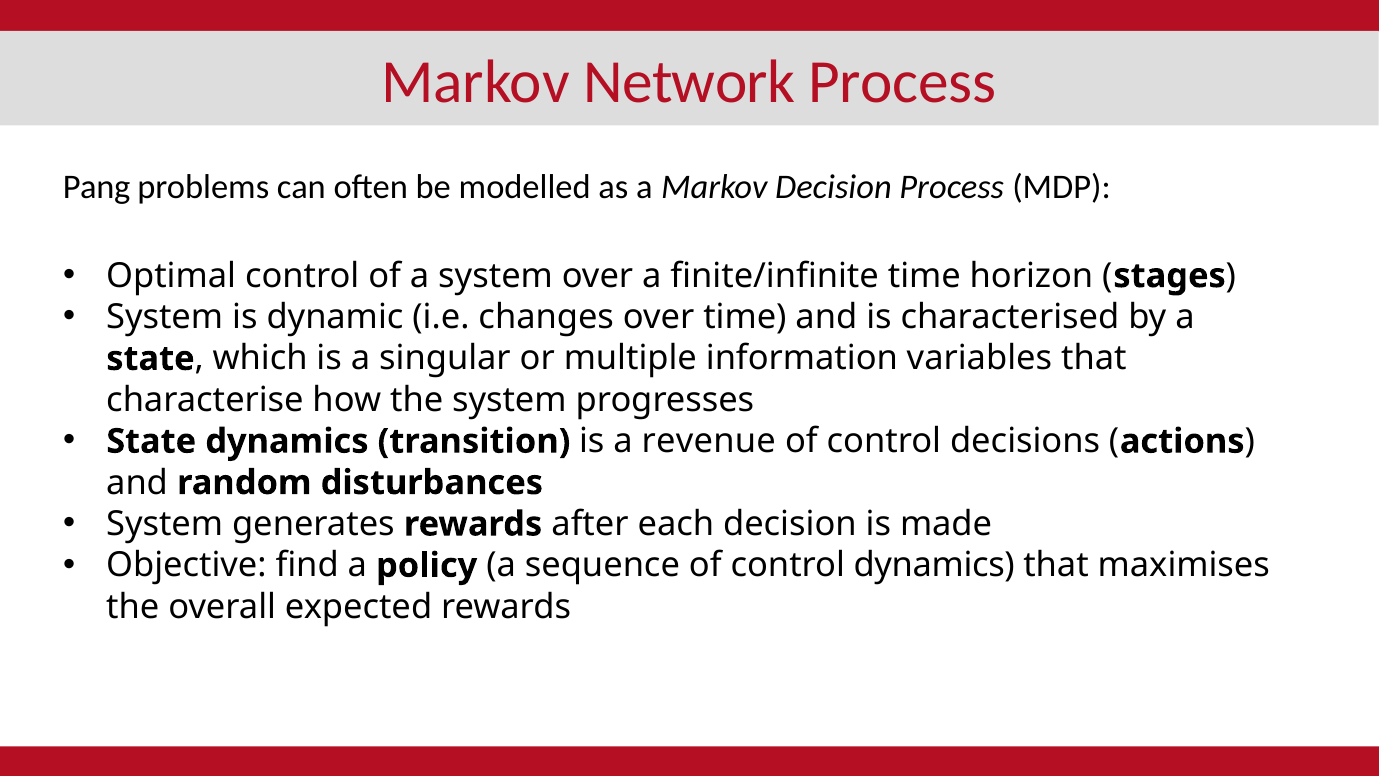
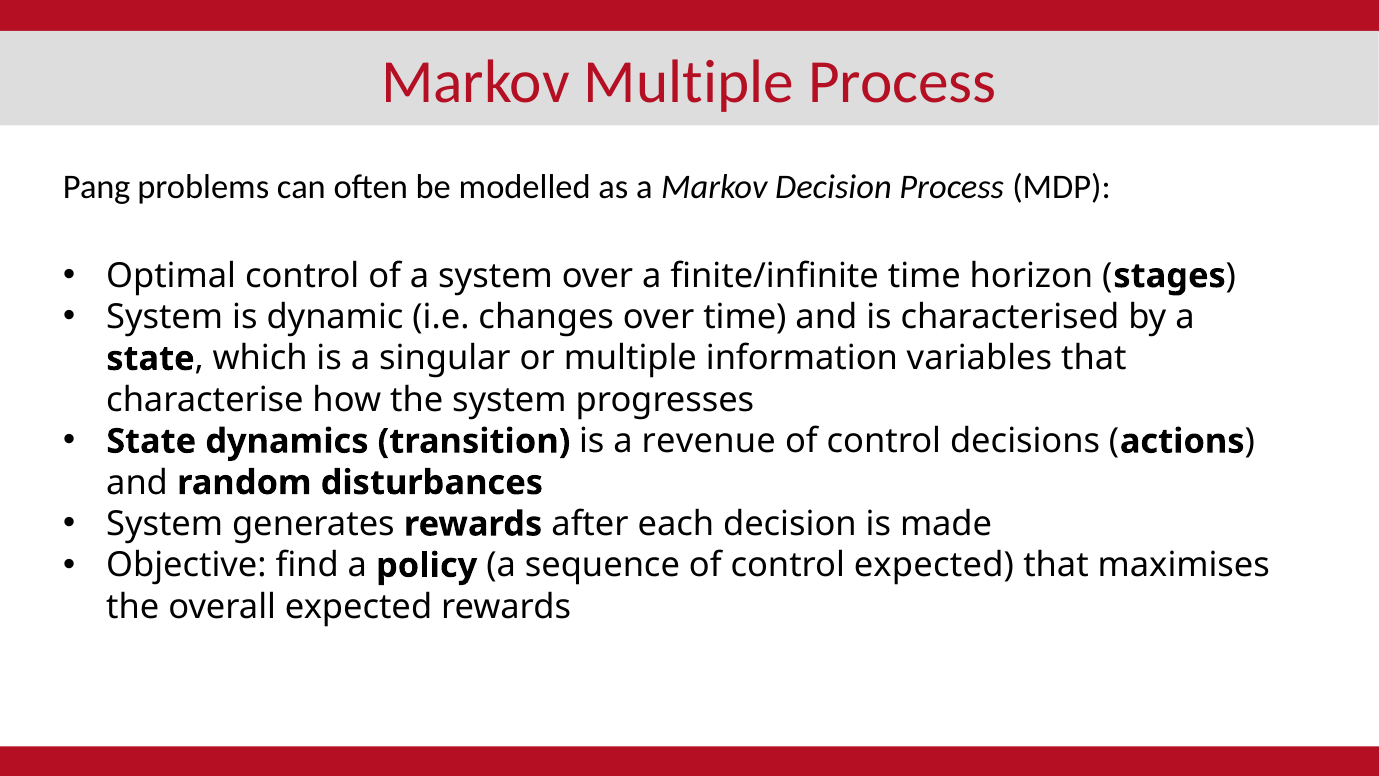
Markov Network: Network -> Multiple
control dynamics: dynamics -> expected
